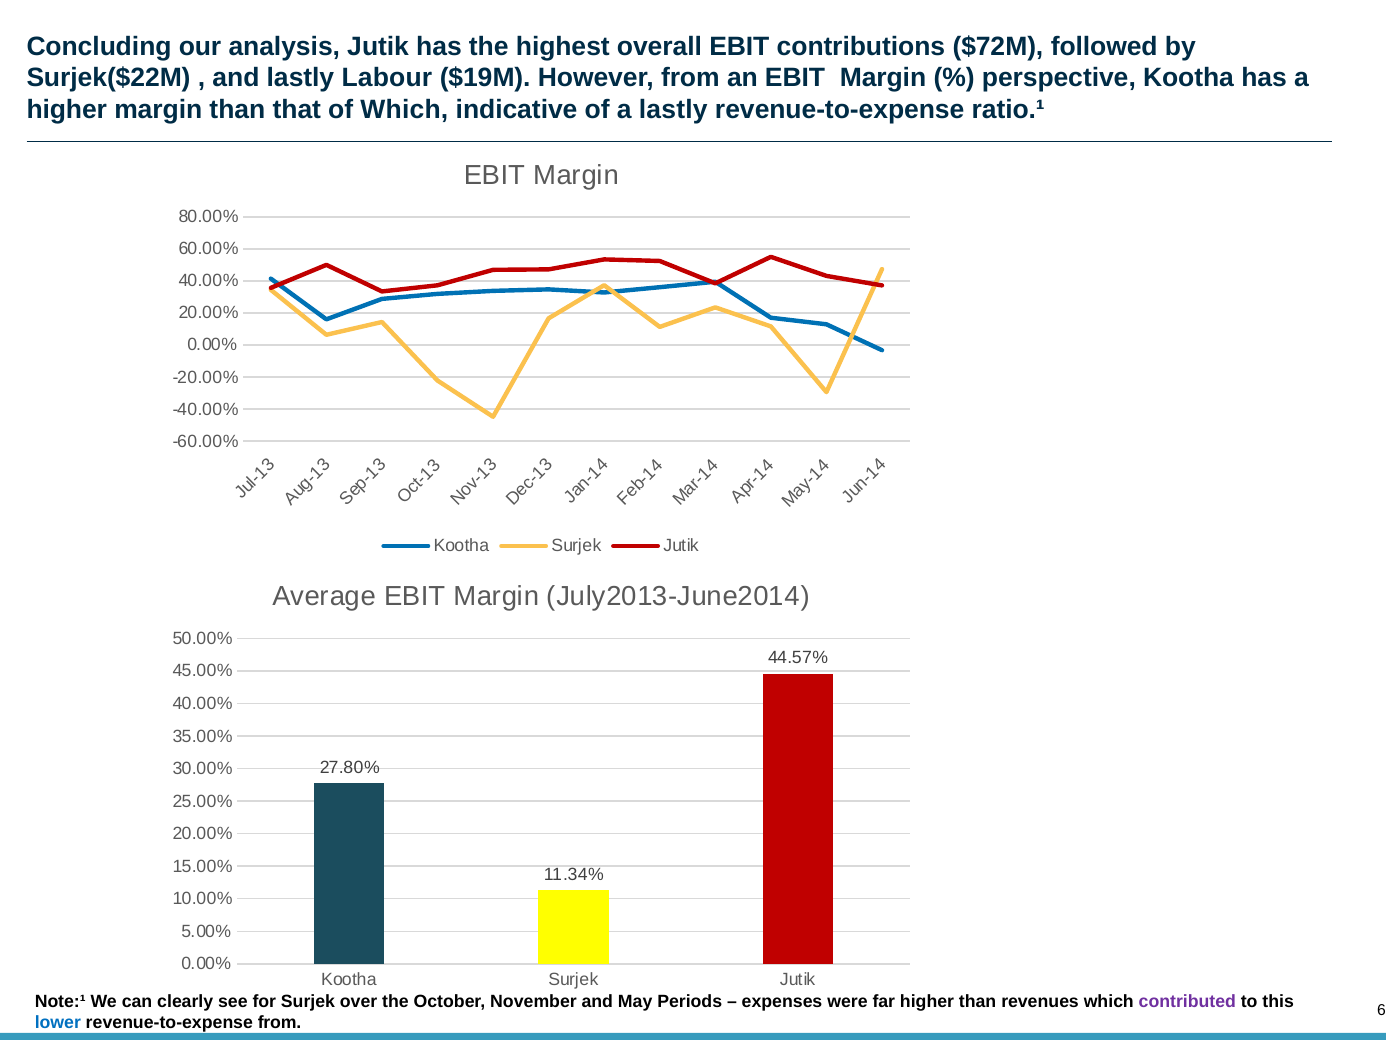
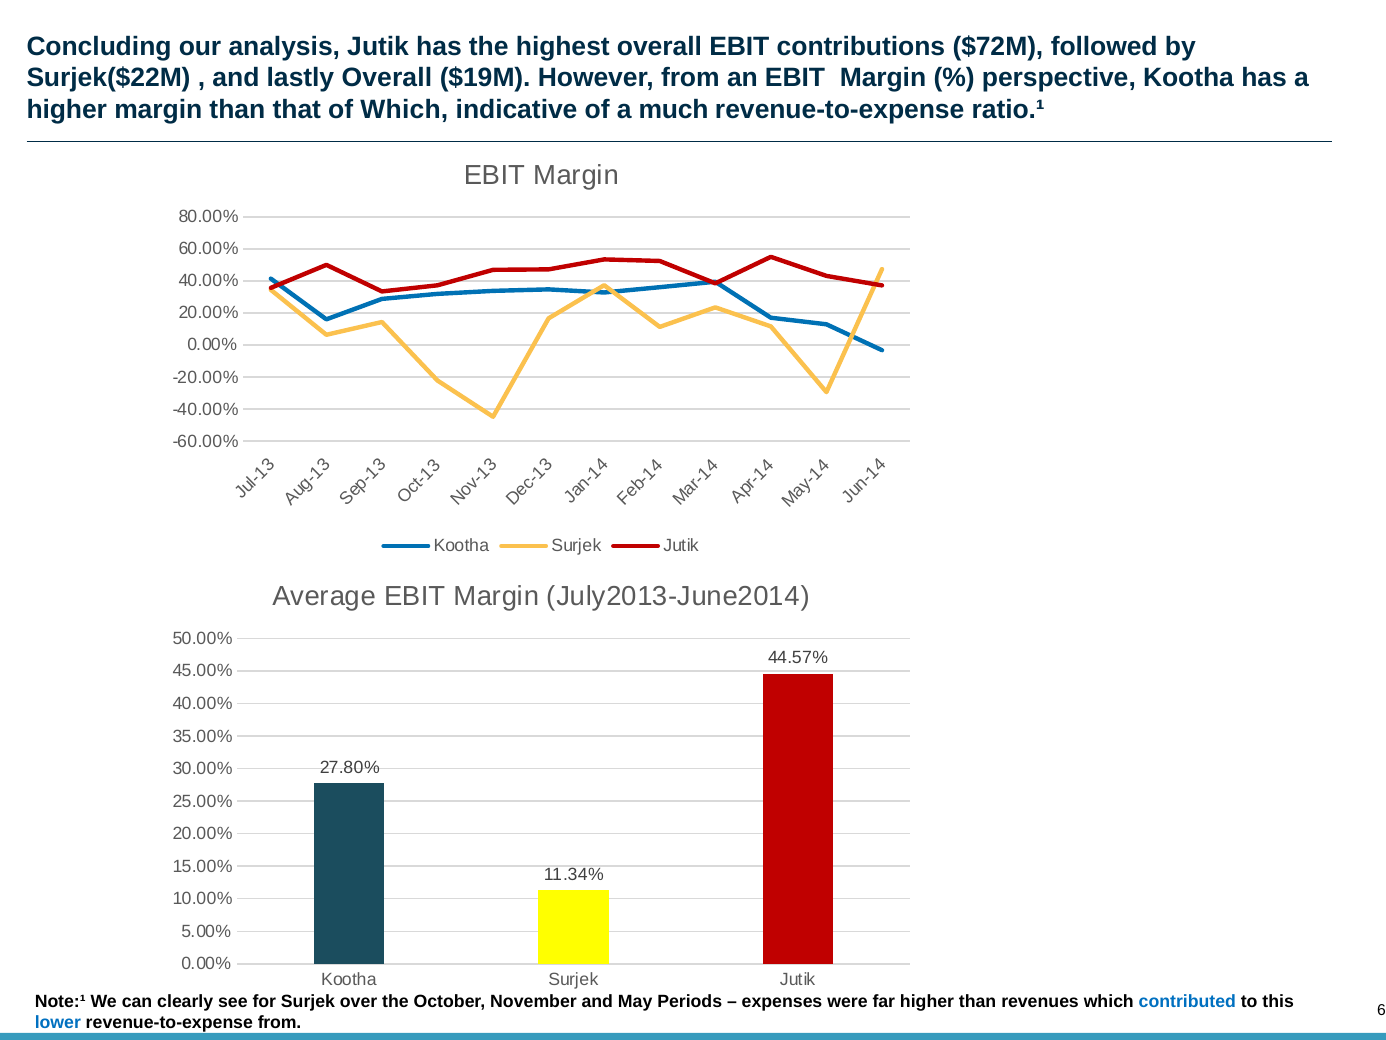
lastly Labour: Labour -> Overall
a lastly: lastly -> much
contributed colour: purple -> blue
